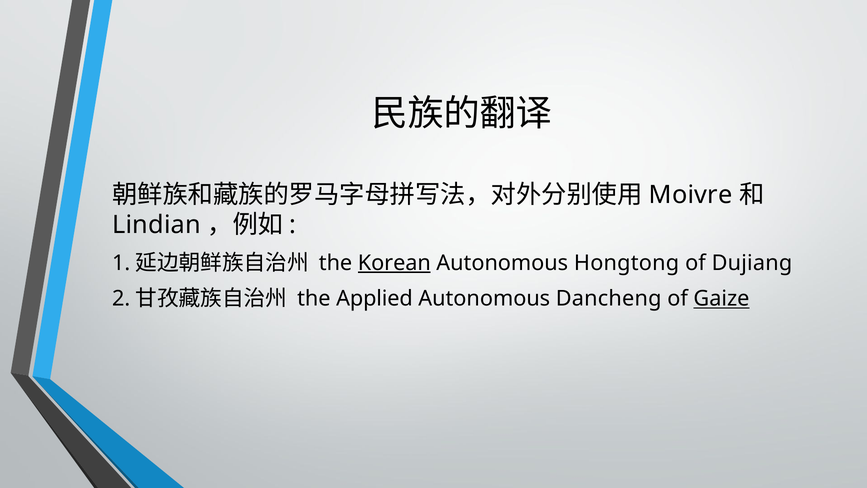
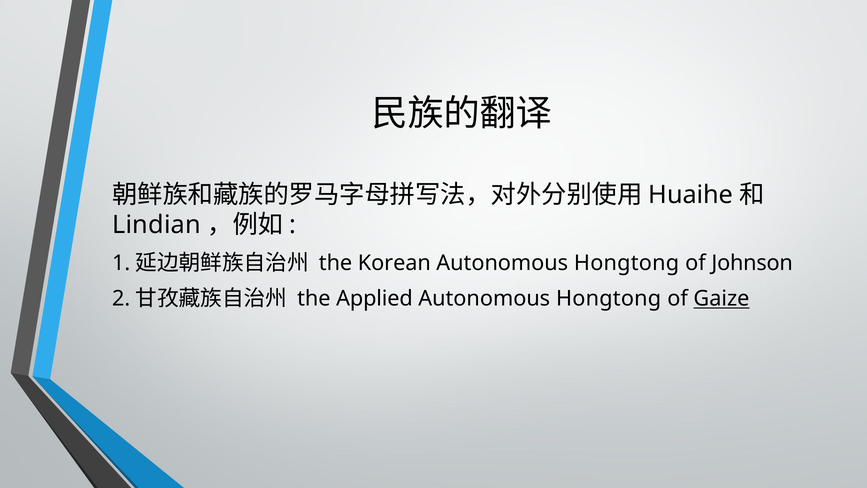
Moivre: Moivre -> Huaihe
Korean underline: present -> none
Dujiang: Dujiang -> Johnson
Dancheng at (609, 298): Dancheng -> Hongtong
